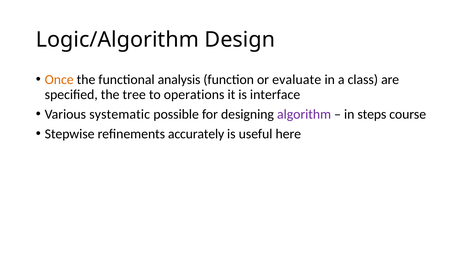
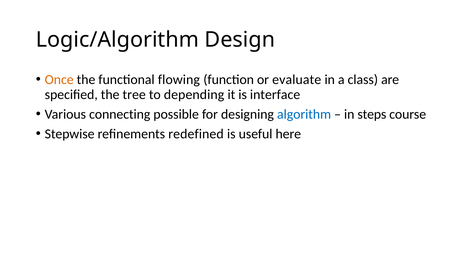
analysis: analysis -> flowing
operations: operations -> depending
systematic: systematic -> connecting
algorithm colour: purple -> blue
accurately: accurately -> redefined
